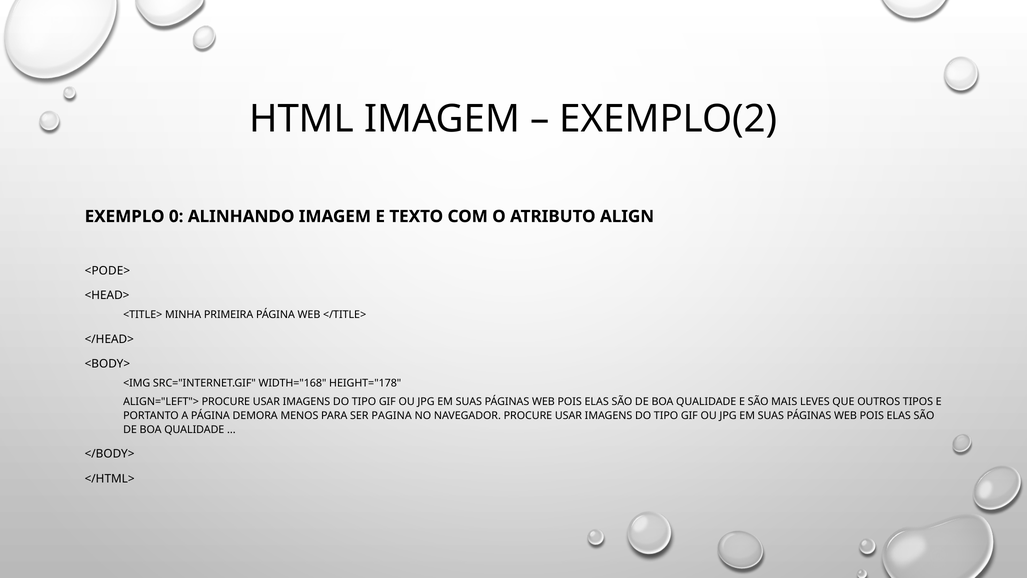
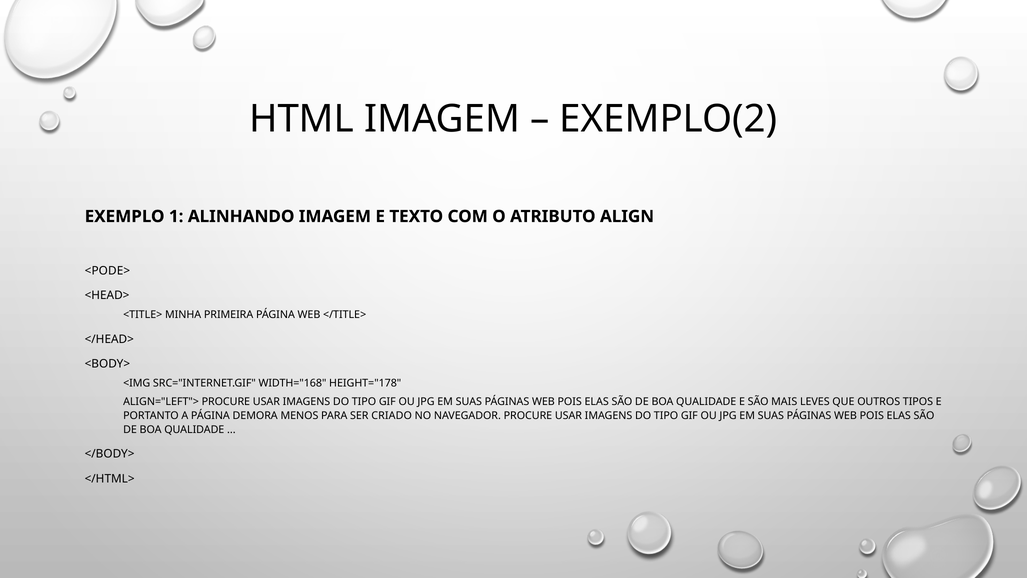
0: 0 -> 1
PAGINA: PAGINA -> CRIADO
